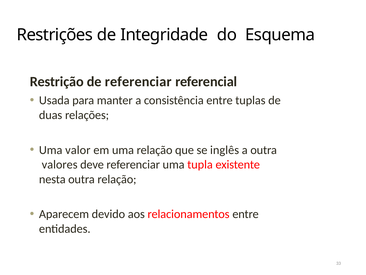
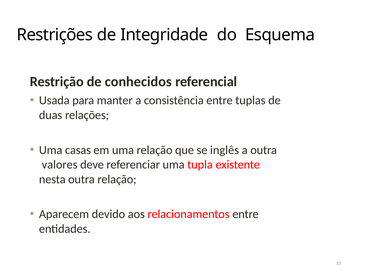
de referenciar: referenciar -> conhecidos
valor: valor -> casas
